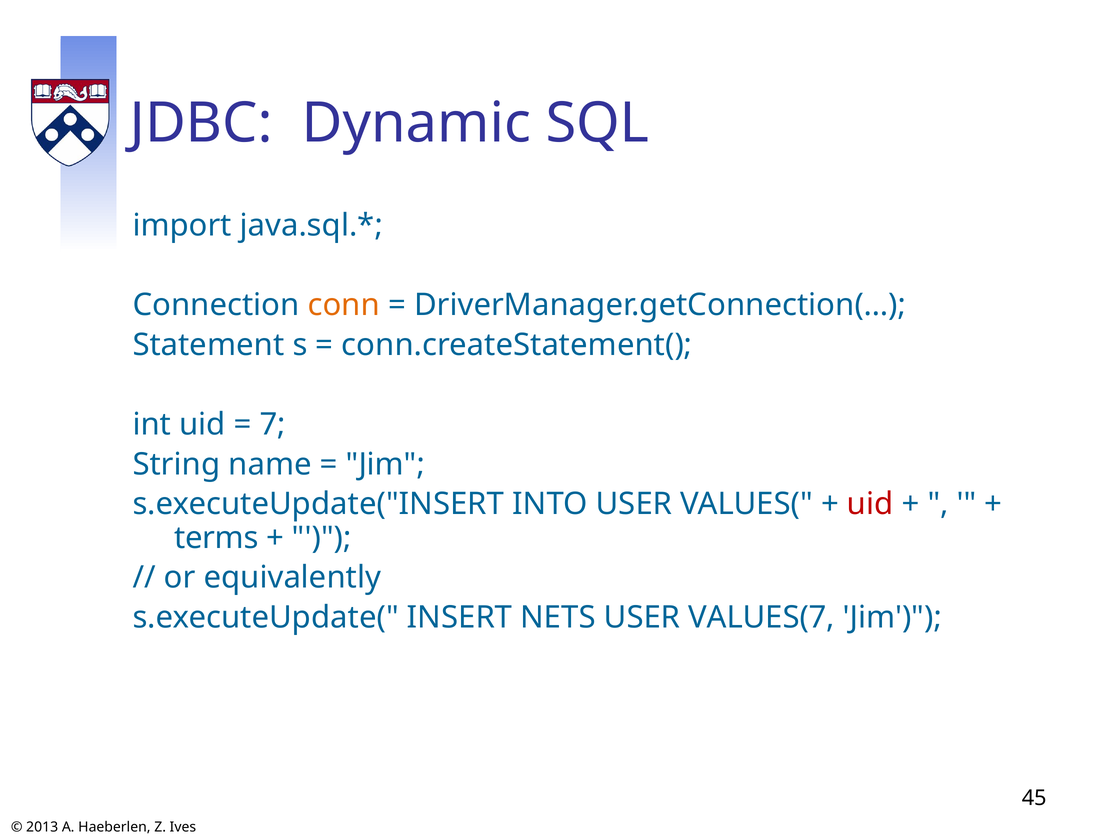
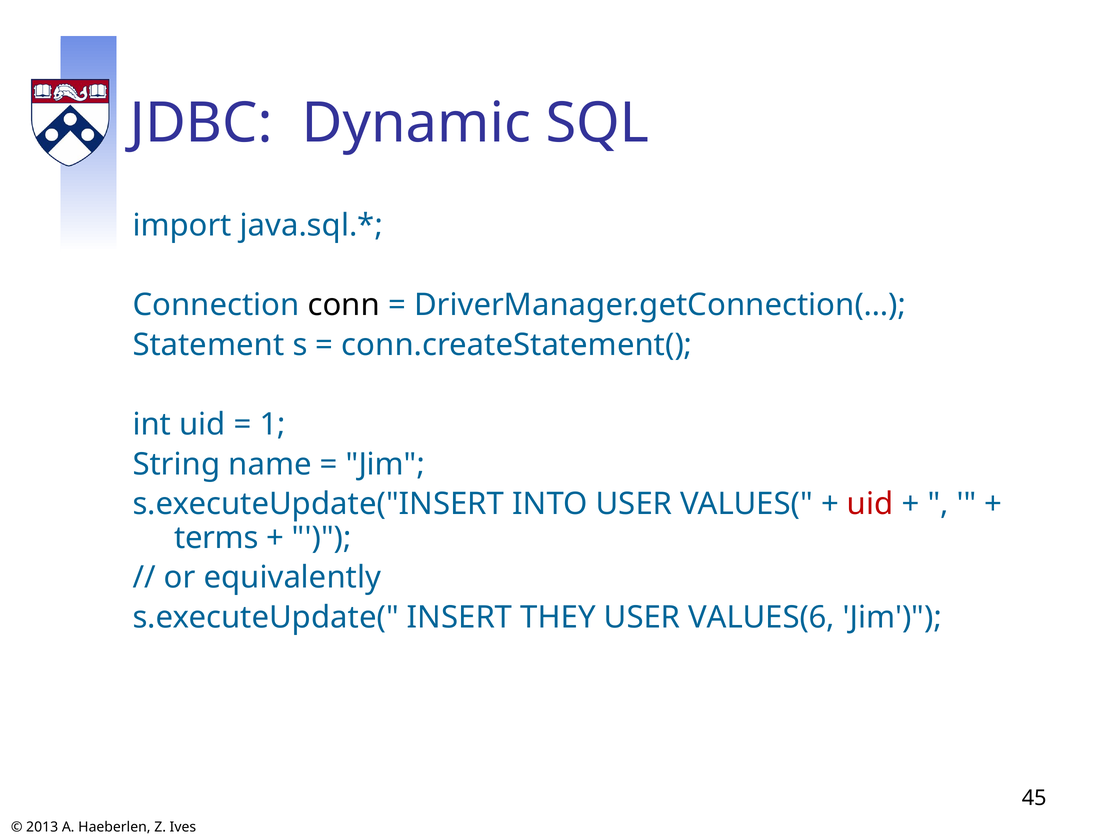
conn colour: orange -> black
7: 7 -> 1
NETS: NETS -> THEY
VALUES(7: VALUES(7 -> VALUES(6
